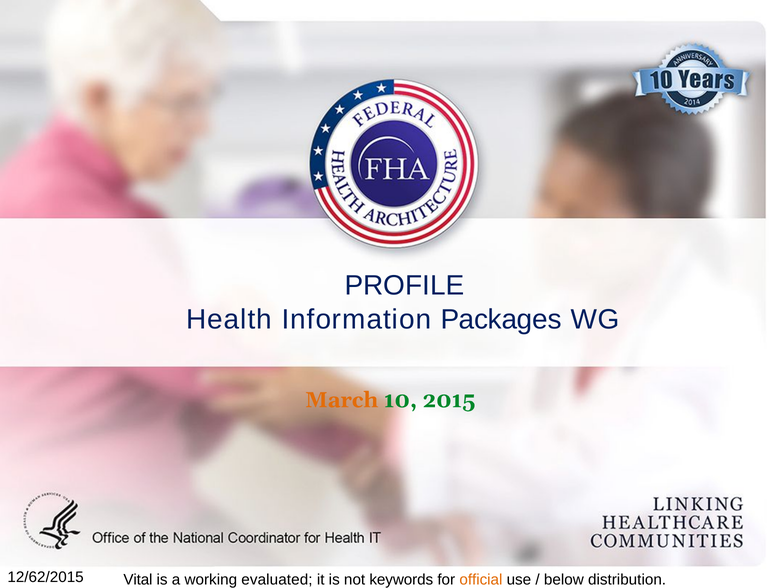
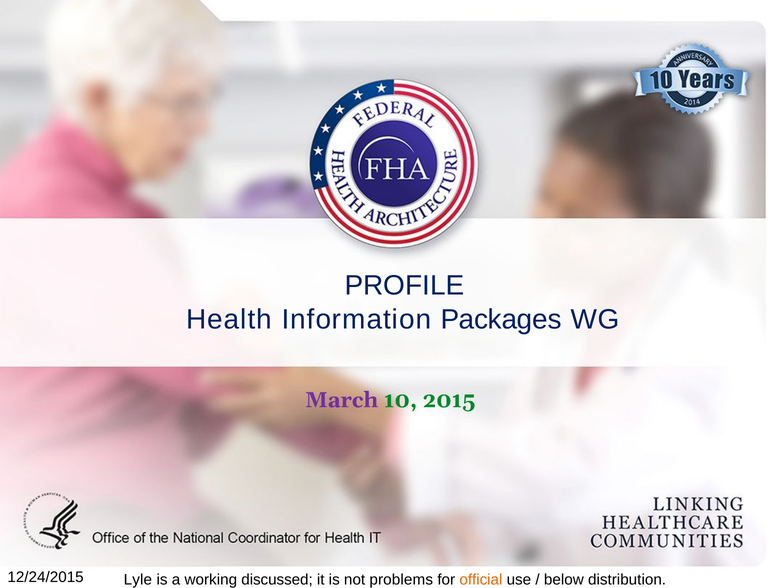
March colour: orange -> purple
12/62/2015: 12/62/2015 -> 12/24/2015
Vital: Vital -> Lyle
evaluated: evaluated -> discussed
keywords: keywords -> problems
